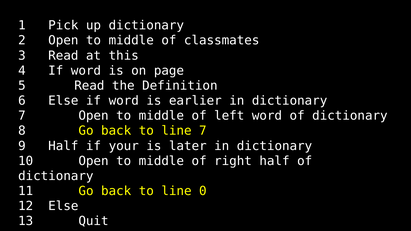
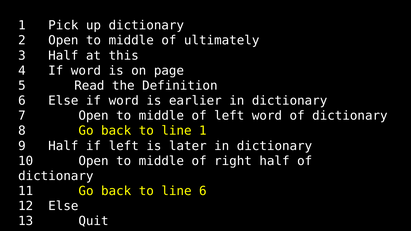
classmates: classmates -> ultimately
3 Read: Read -> Half
line 7: 7 -> 1
if your: your -> left
line 0: 0 -> 6
